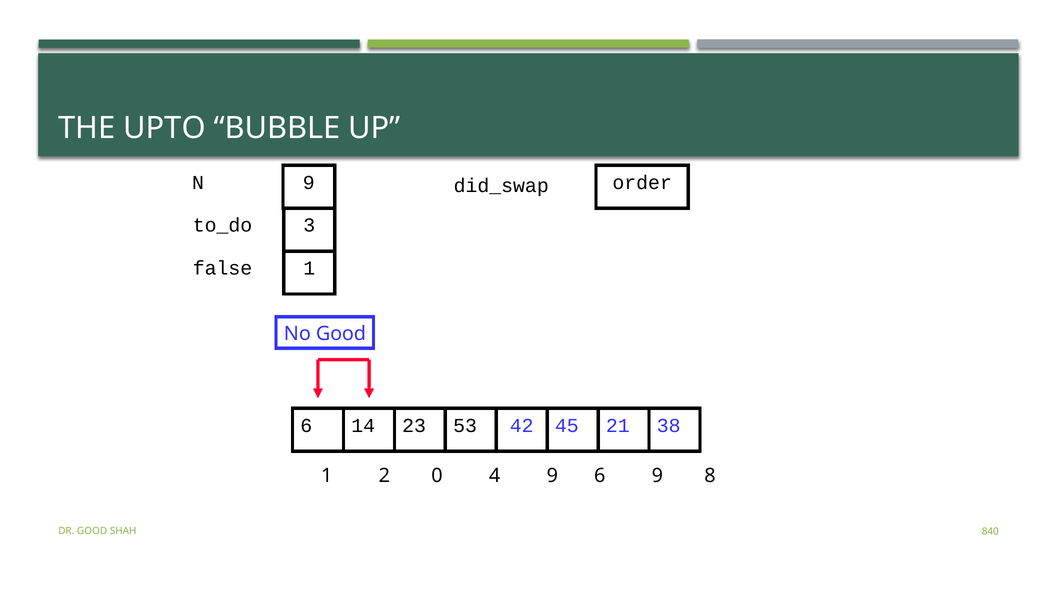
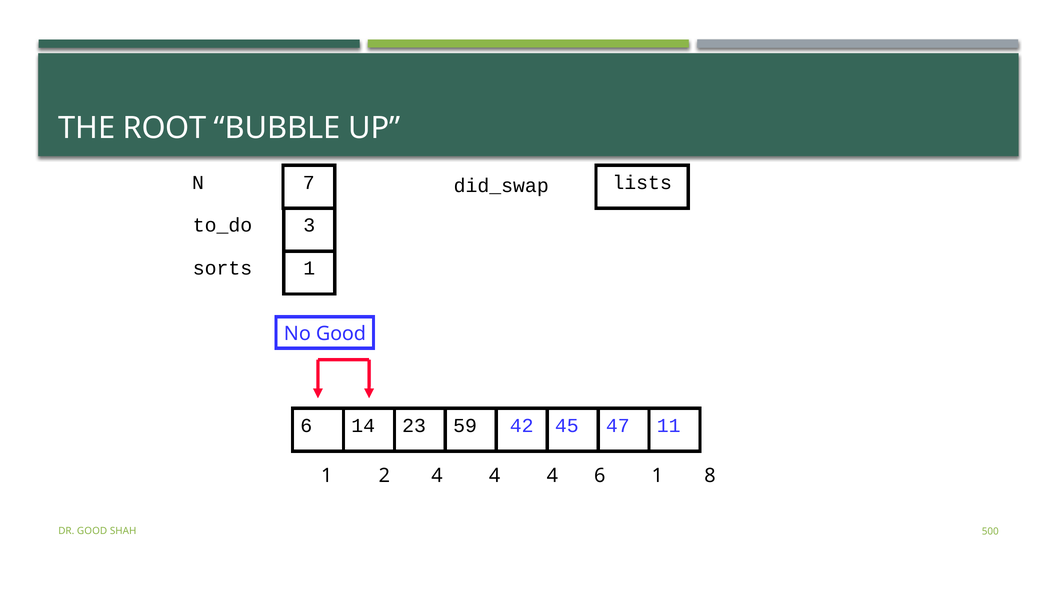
UPTO: UPTO -> ROOT
N 9: 9 -> 7
order: order -> lists
false: false -> sorts
53: 53 -> 59
21: 21 -> 47
38: 38 -> 11
2 0: 0 -> 4
9 at (552, 476): 9 -> 4
6 9: 9 -> 1
840: 840 -> 500
